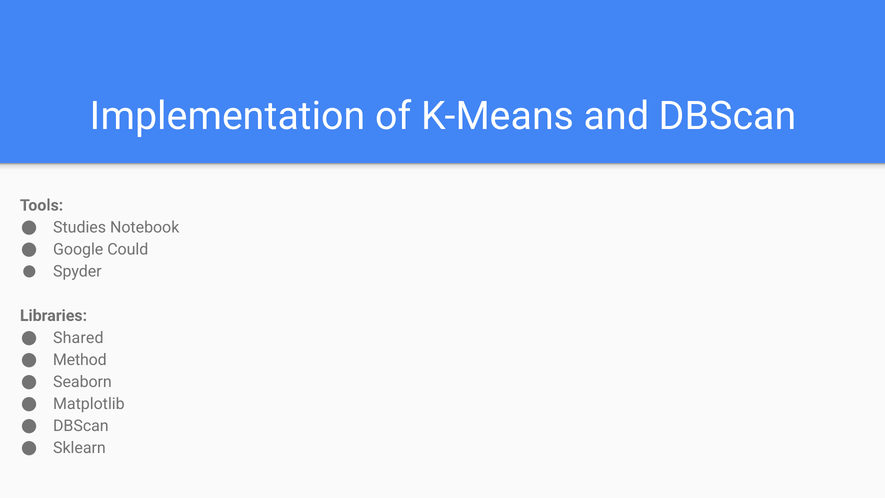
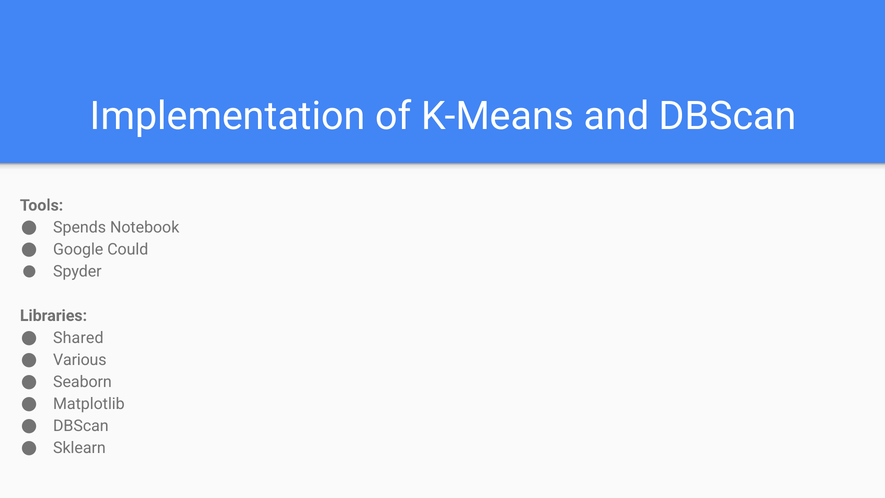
Studies: Studies -> Spends
Method: Method -> Various
